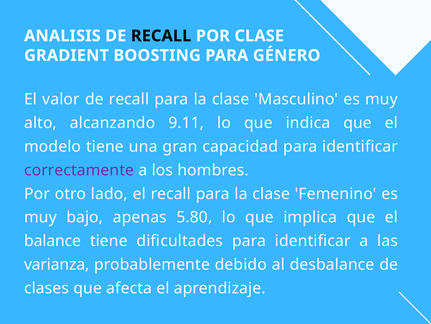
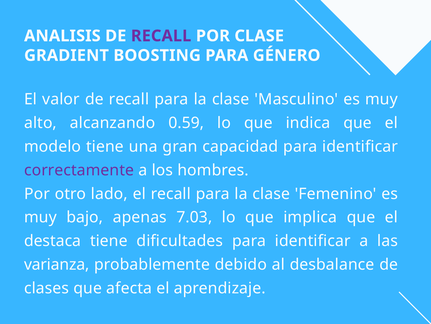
RECALL at (161, 36) colour: black -> purple
9.11: 9.11 -> 0.59
5.80: 5.80 -> 7.03
balance: balance -> destaca
